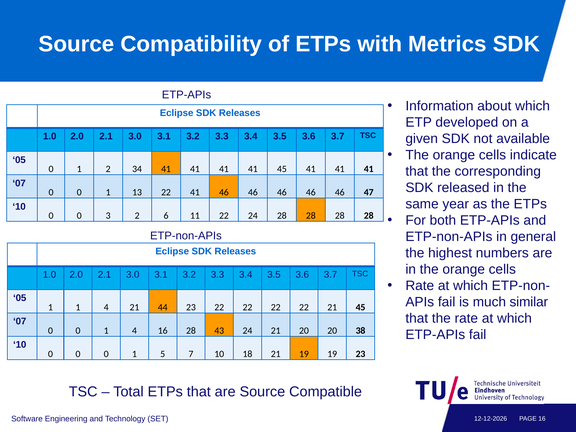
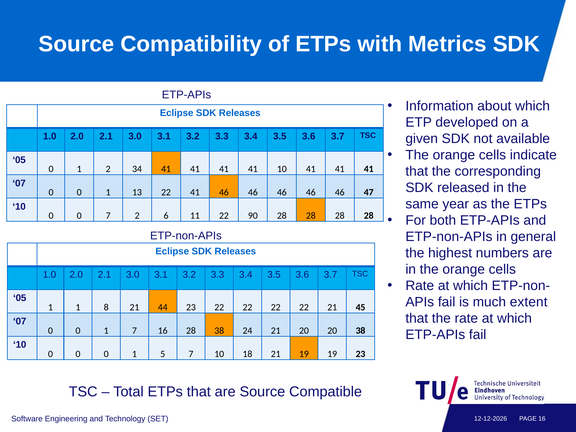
41 45: 45 -> 10
0 3: 3 -> 7
22 24: 24 -> 90
similar: similar -> extent
1 1 4: 4 -> 8
0 1 4: 4 -> 7
28 43: 43 -> 38
